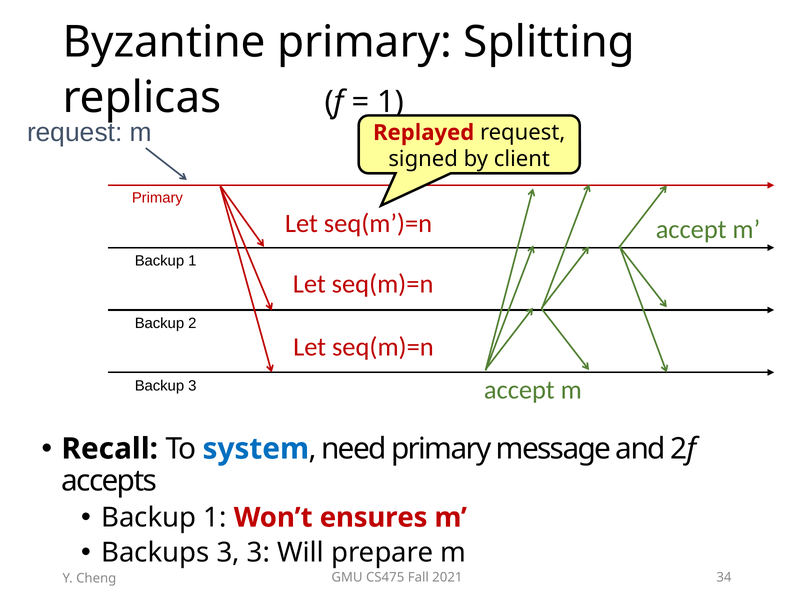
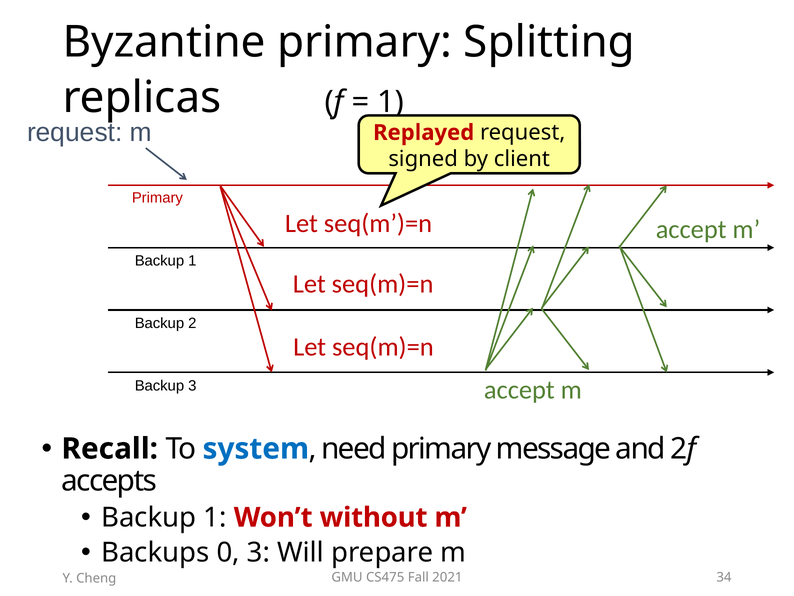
ensures: ensures -> without
Backups 3: 3 -> 0
